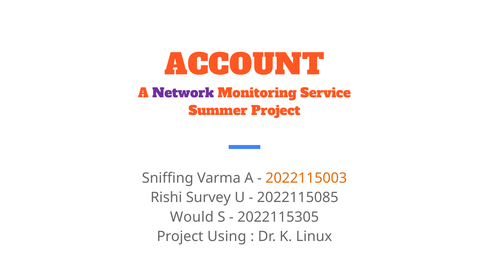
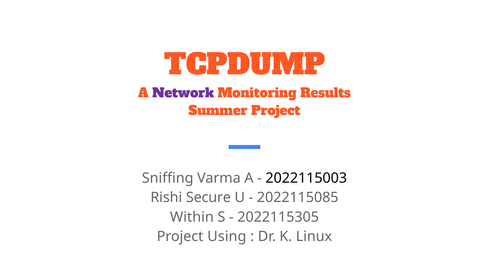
ACCOUNT: ACCOUNT -> TCPDUMP
Service: Service -> Results
2022115003 colour: orange -> black
Survey: Survey -> Secure
Would: Would -> Within
